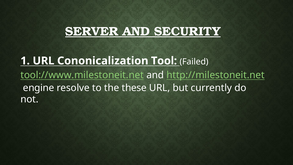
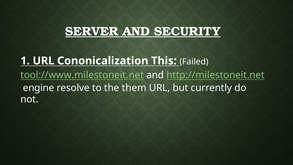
Tool: Tool -> This
these: these -> them
